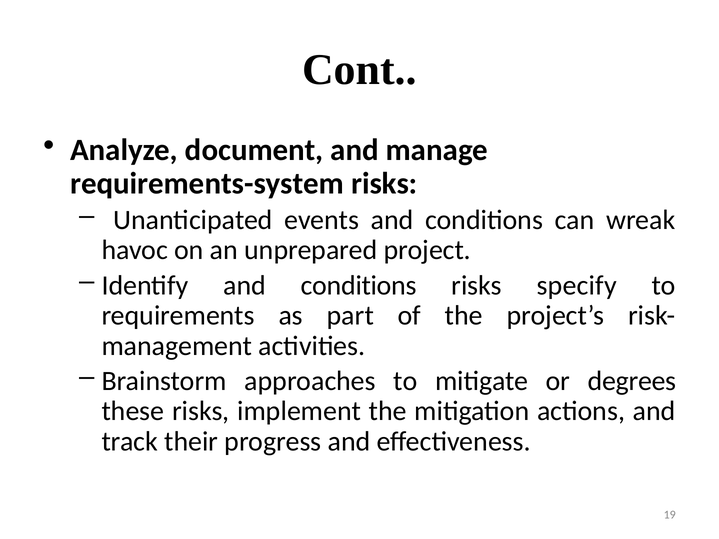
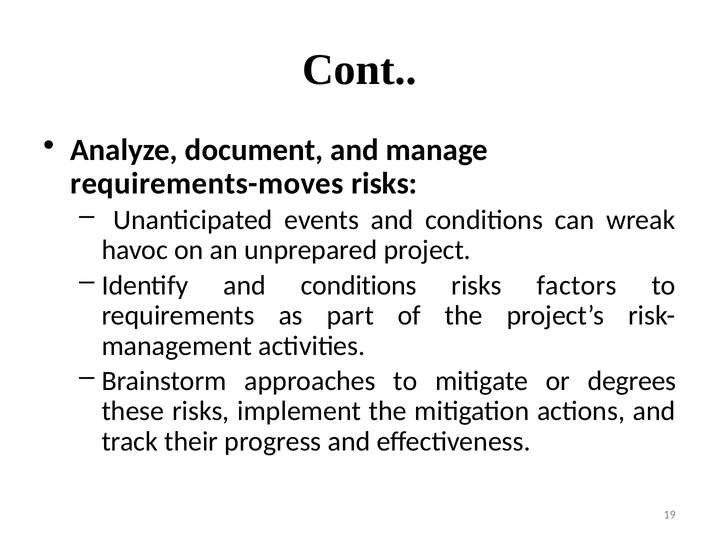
requirements-system: requirements-system -> requirements-moves
specify: specify -> factors
